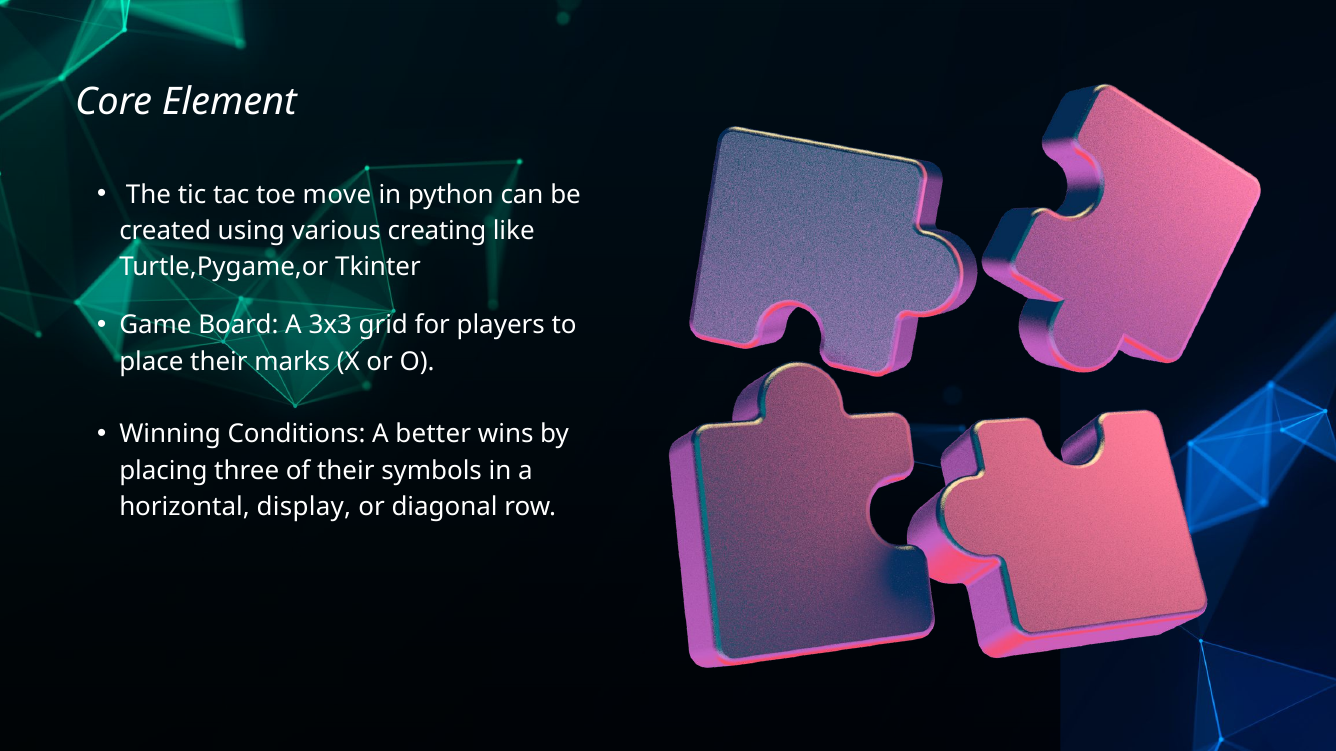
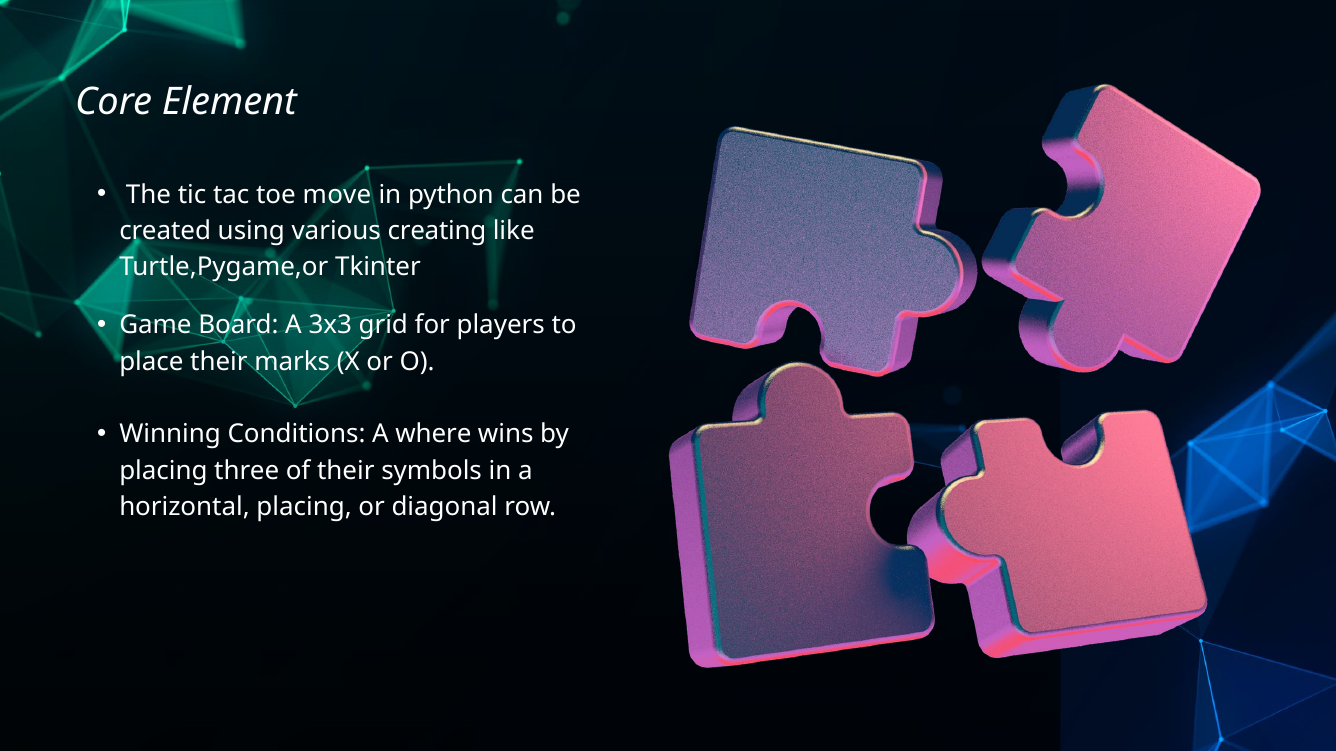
better: better -> where
horizontal display: display -> placing
